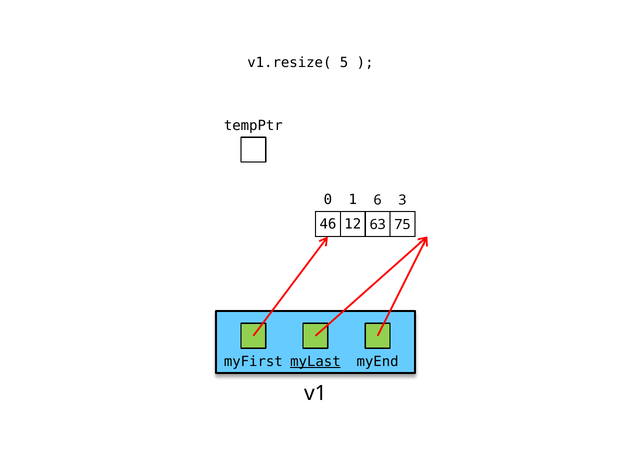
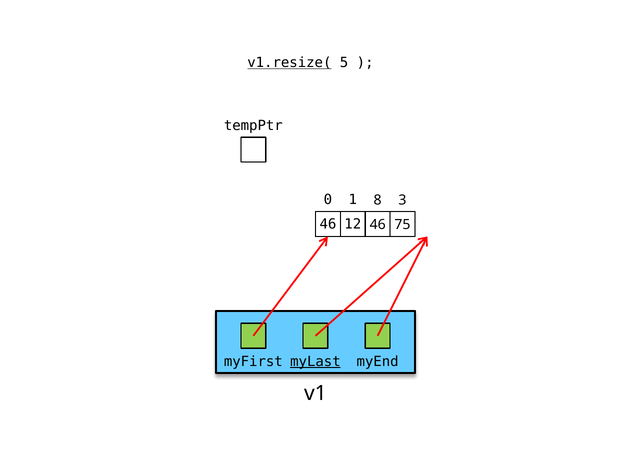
v1.resize( underline: none -> present
6: 6 -> 8
12 63: 63 -> 46
